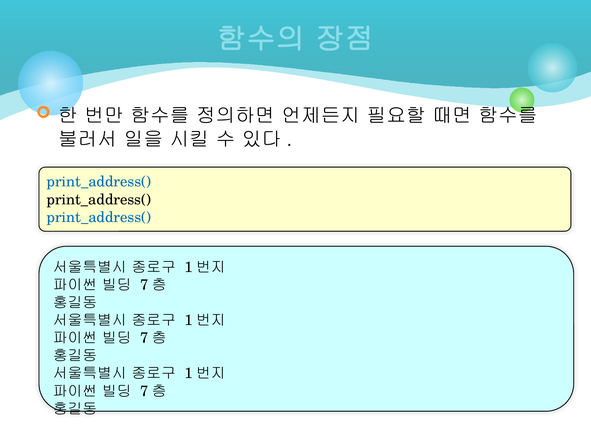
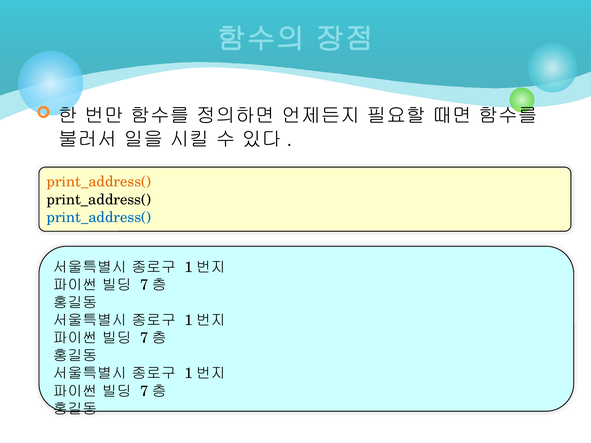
print_address( at (99, 182) colour: blue -> orange
